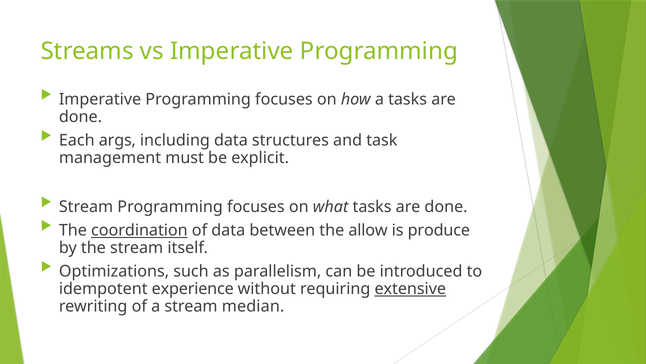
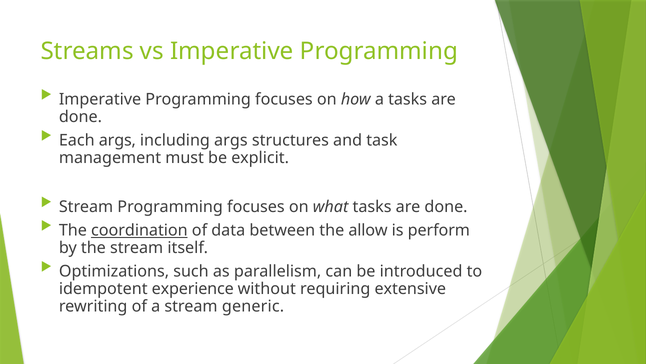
including data: data -> args
produce: produce -> perform
extensive underline: present -> none
median: median -> generic
